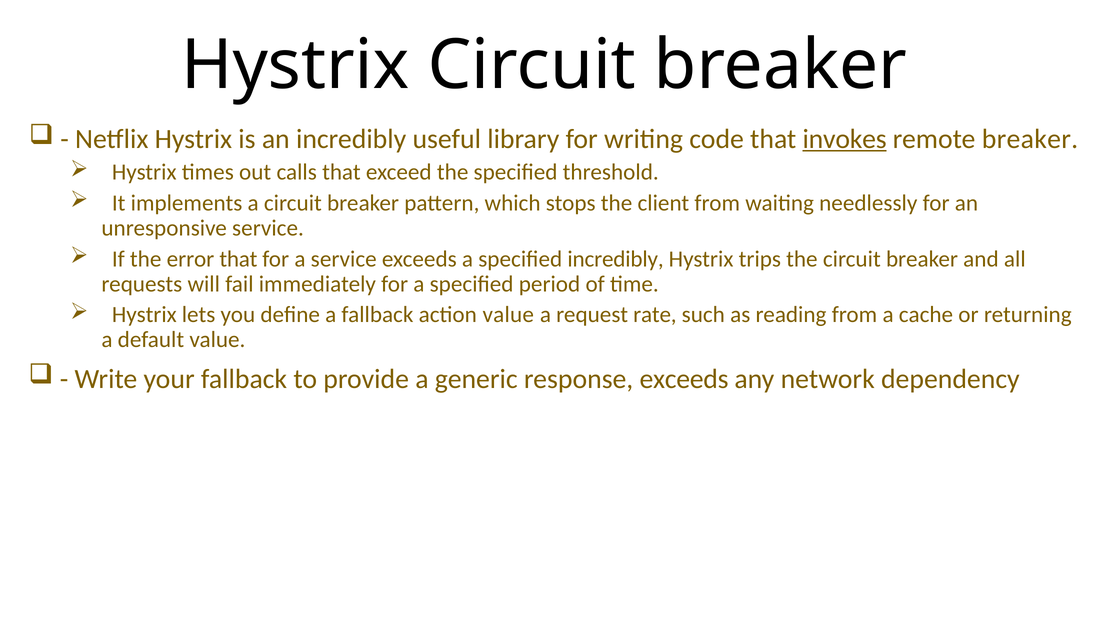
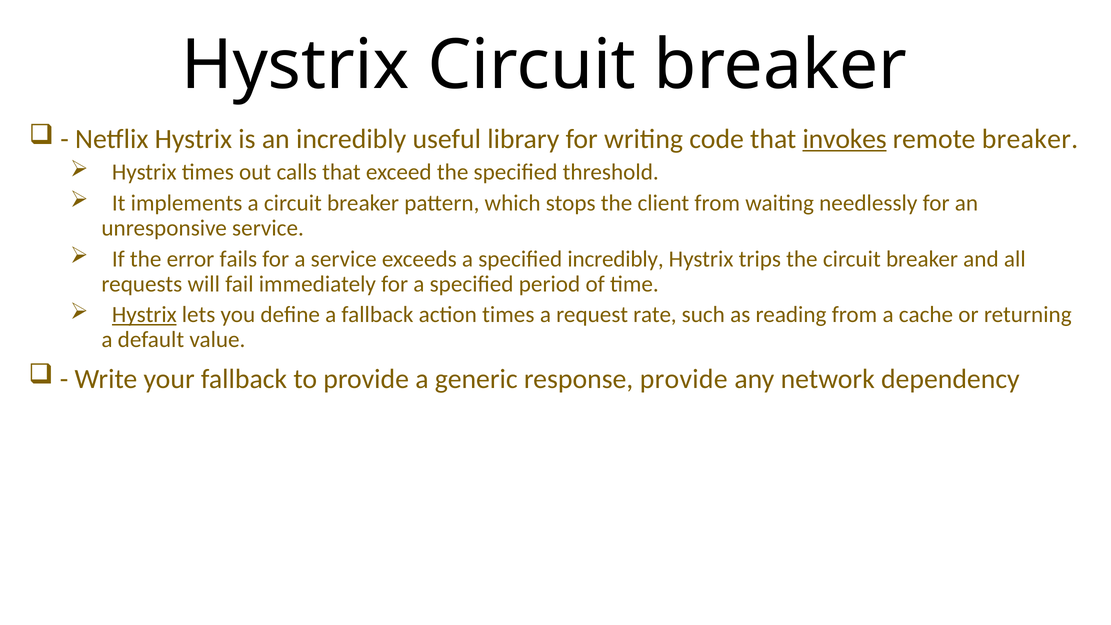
error that: that -> fails
Hystrix at (144, 315) underline: none -> present
action value: value -> times
response exceeds: exceeds -> provide
